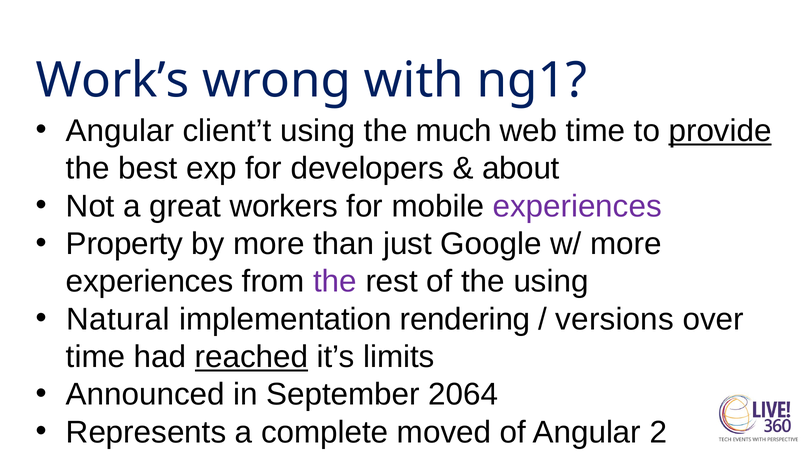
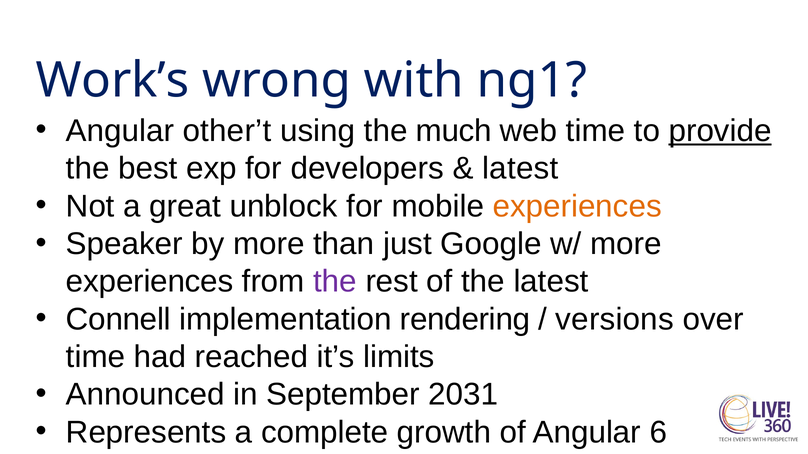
client’t: client’t -> other’t
about at (521, 169): about -> latest
workers: workers -> unblock
experiences at (577, 206) colour: purple -> orange
Property: Property -> Speaker
the using: using -> latest
Natural: Natural -> Connell
reached underline: present -> none
2064: 2064 -> 2031
moved: moved -> growth
2: 2 -> 6
